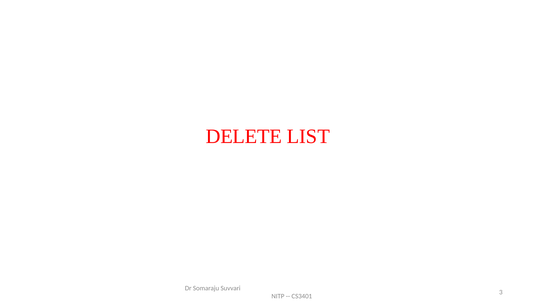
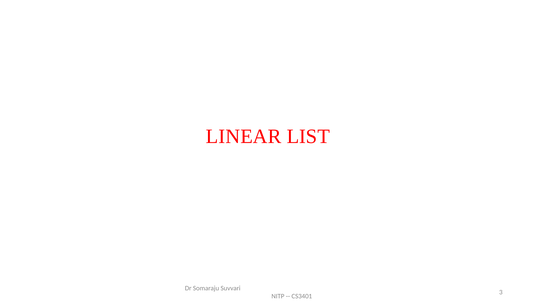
DELETE: DELETE -> LINEAR
